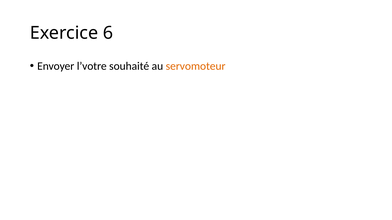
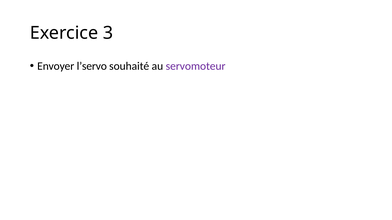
6: 6 -> 3
l’votre: l’votre -> l’servo
servomoteur colour: orange -> purple
